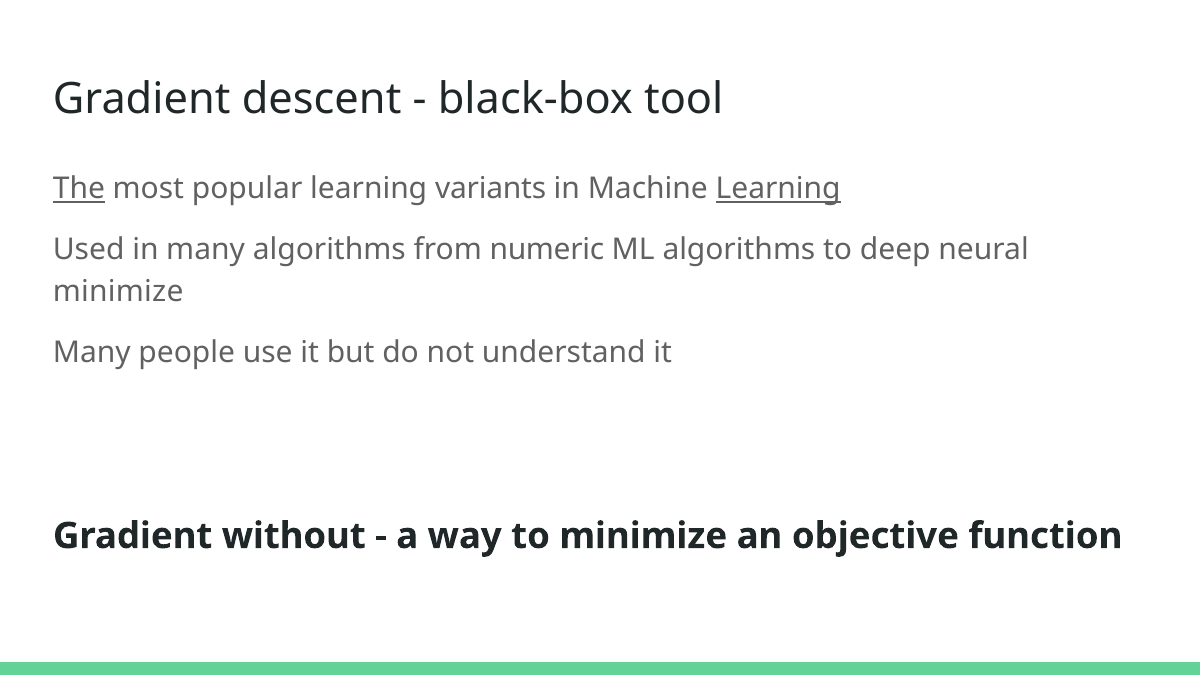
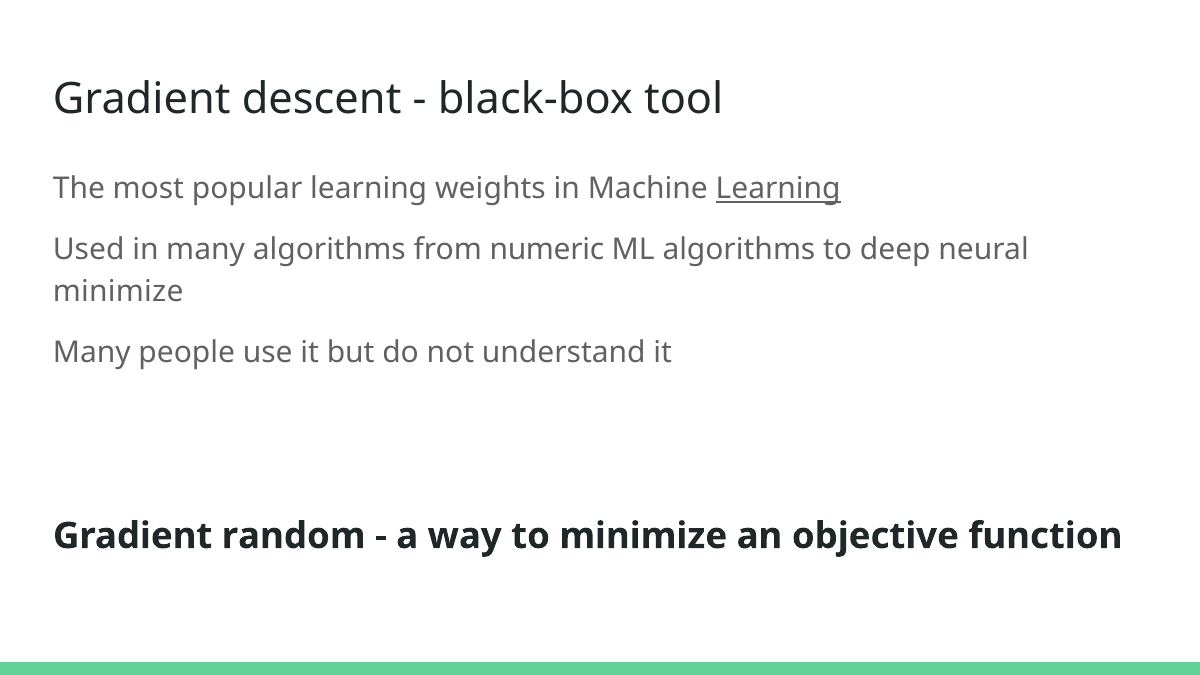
The underline: present -> none
variants: variants -> weights
without: without -> random
